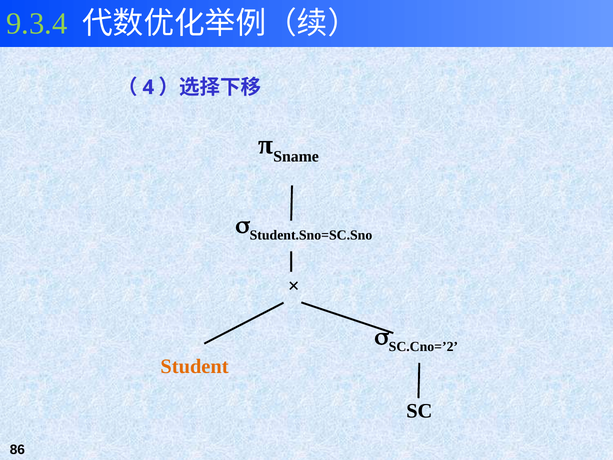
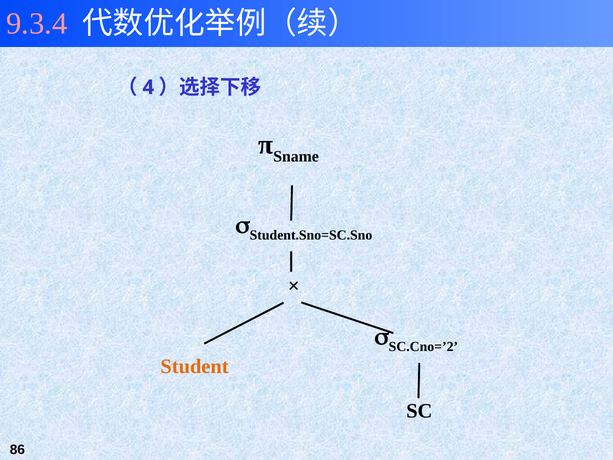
9.3.4 colour: light green -> pink
